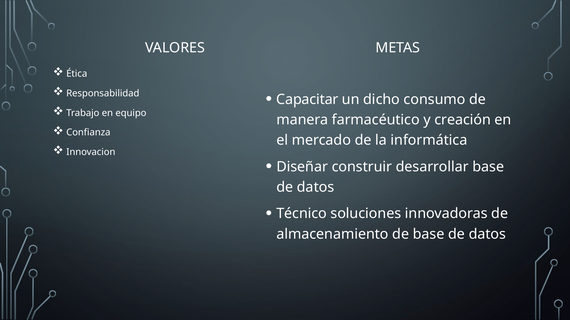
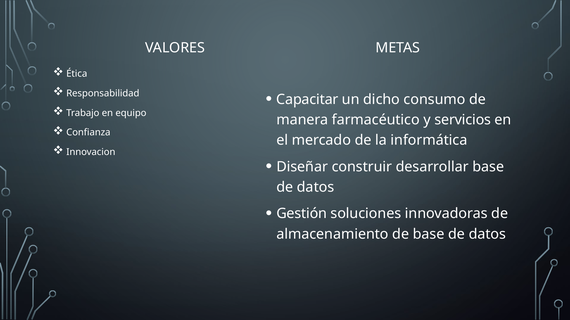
creación: creación -> servicios
Técnico: Técnico -> Gestión
